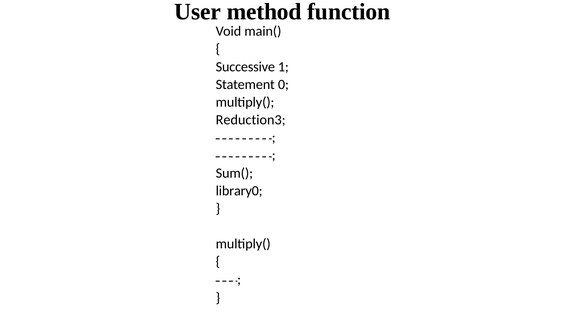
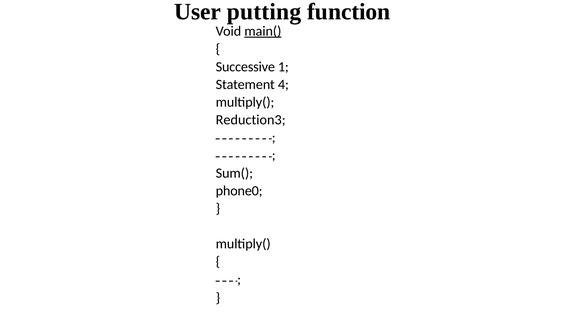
method: method -> putting
main( underline: none -> present
0: 0 -> 4
library0: library0 -> phone0
